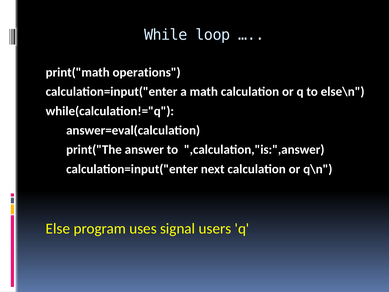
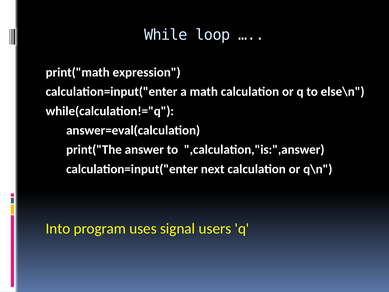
operations: operations -> expression
Else: Else -> Into
